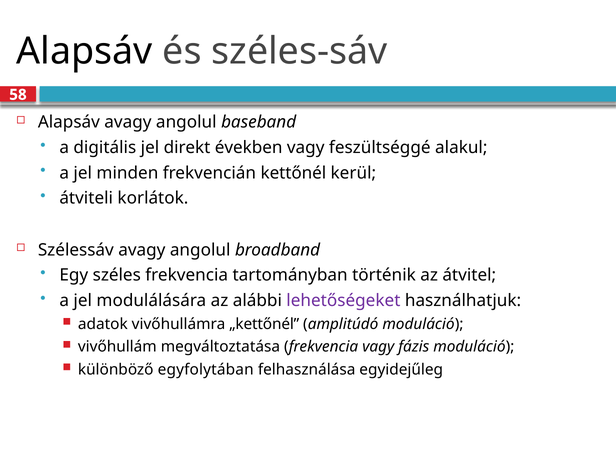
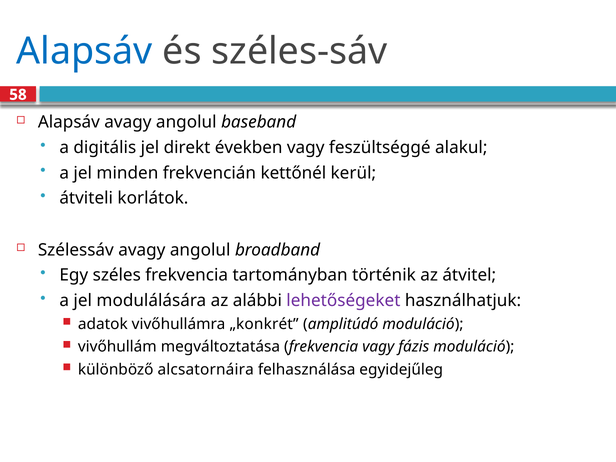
Alapsáv at (84, 51) colour: black -> blue
„kettőnél: „kettőnél -> „konkrét
egyfolytában: egyfolytában -> alcsatornáira
